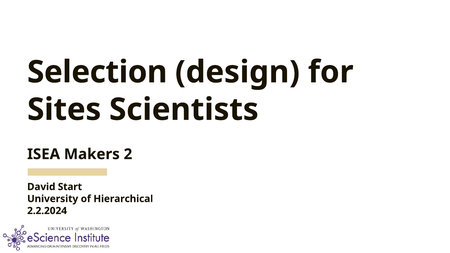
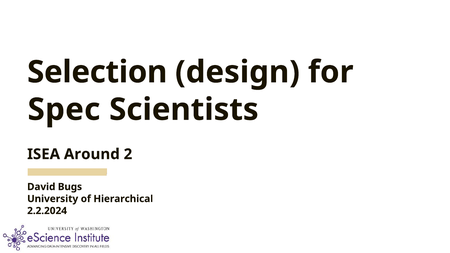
Sites: Sites -> Spec
Makers: Makers -> Around
Start: Start -> Bugs
